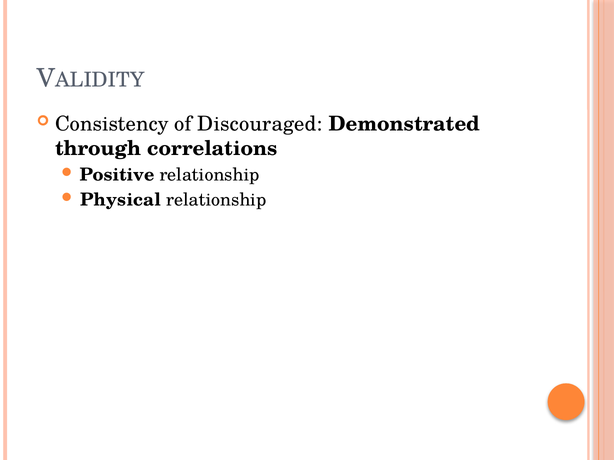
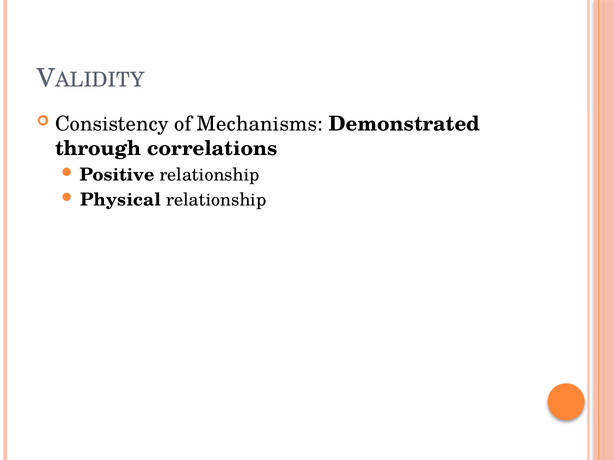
Discouraged: Discouraged -> Mechanisms
